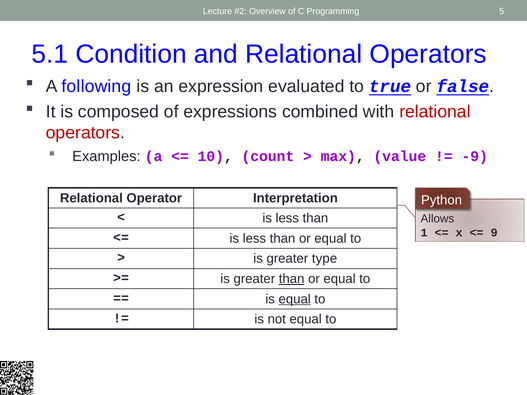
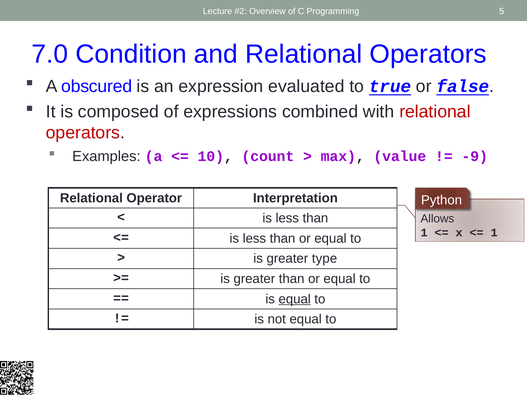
5.1: 5.1 -> 7.0
following: following -> obscured
9 at (494, 233): 9 -> 1
than at (292, 279) underline: present -> none
